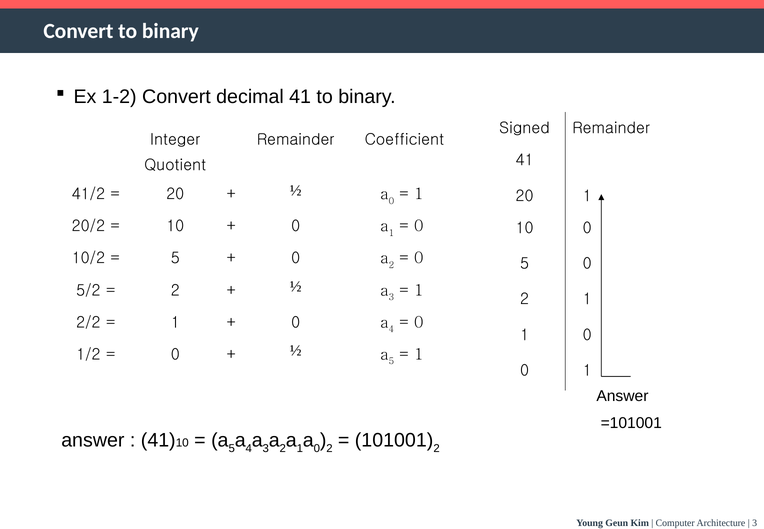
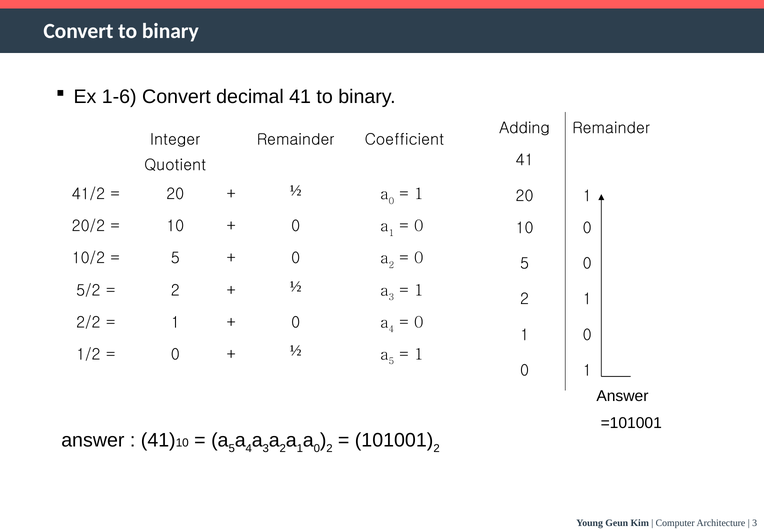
1-2: 1-2 -> 1-6
Signed: Signed -> Adding
